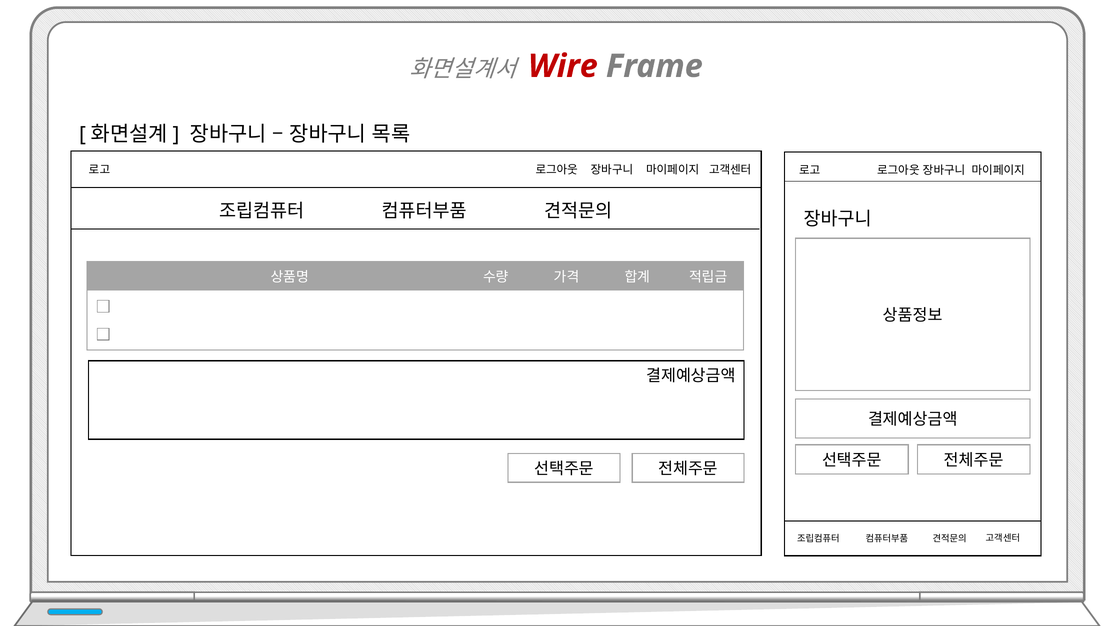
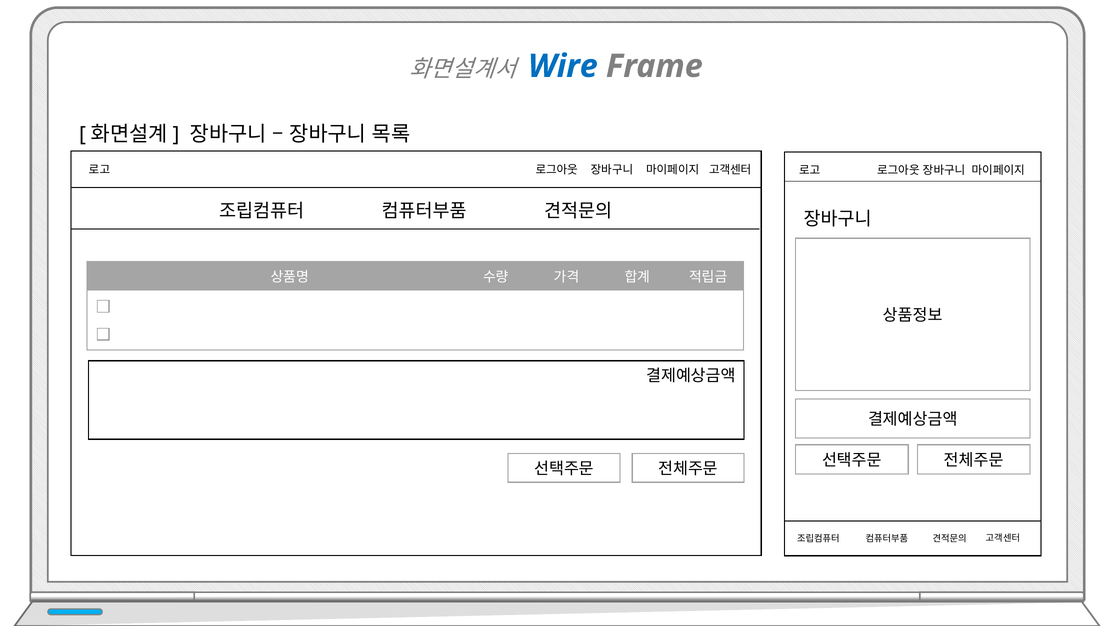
Wire colour: red -> blue
